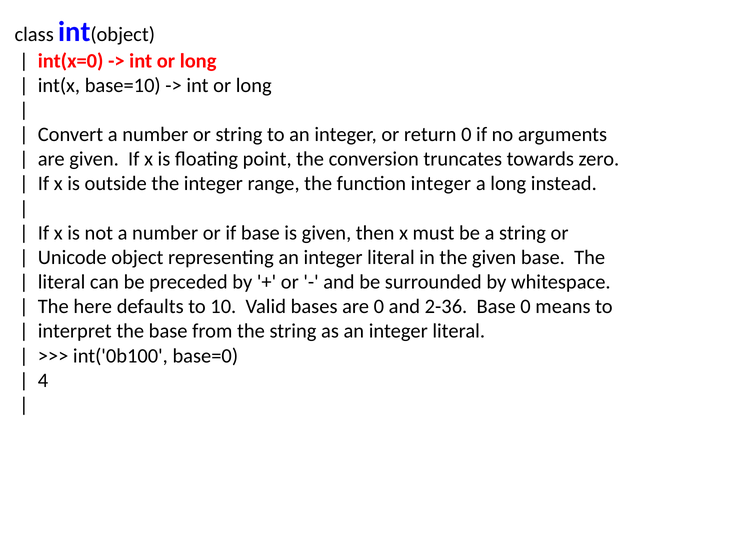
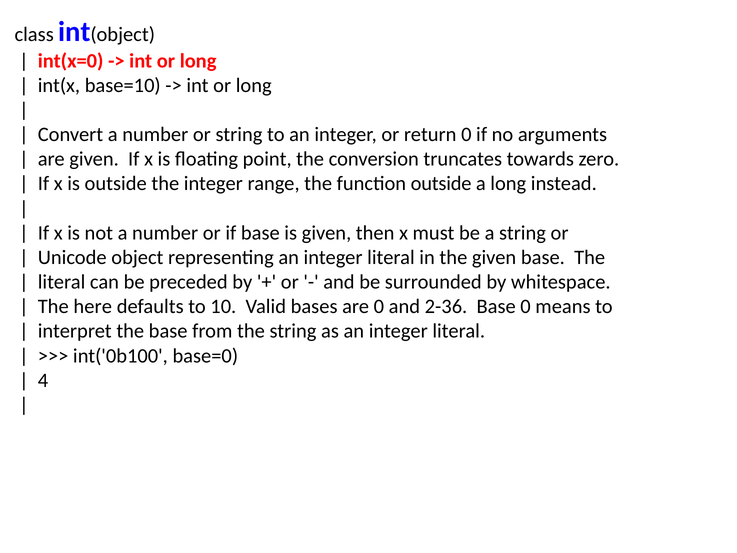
function integer: integer -> outside
